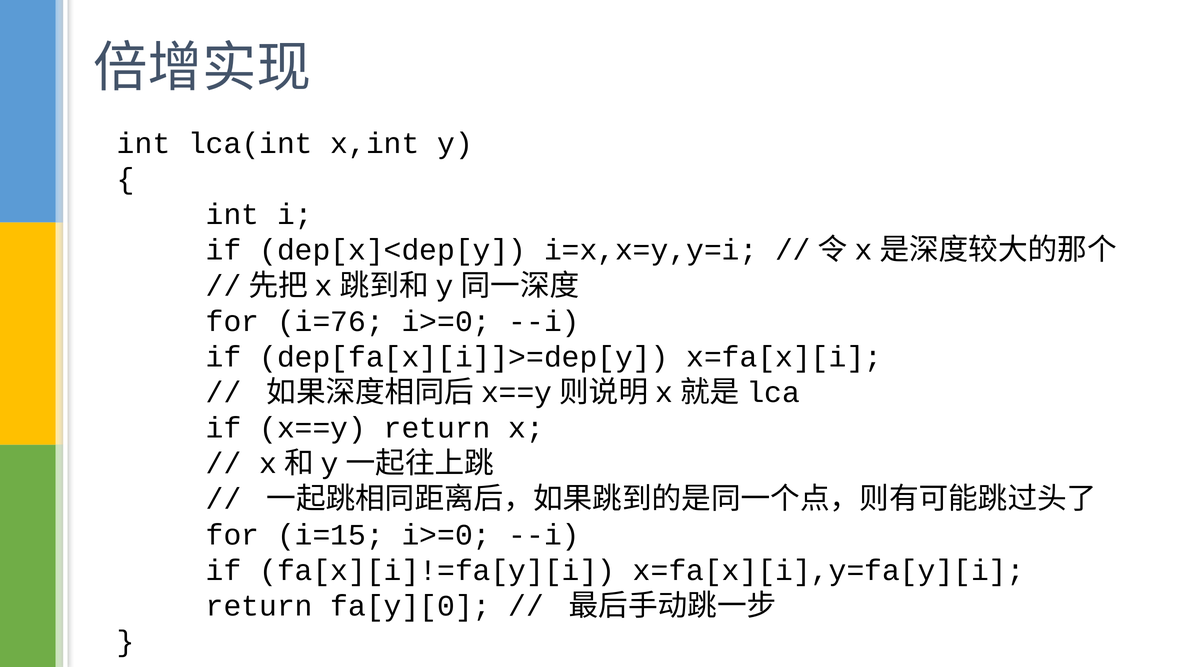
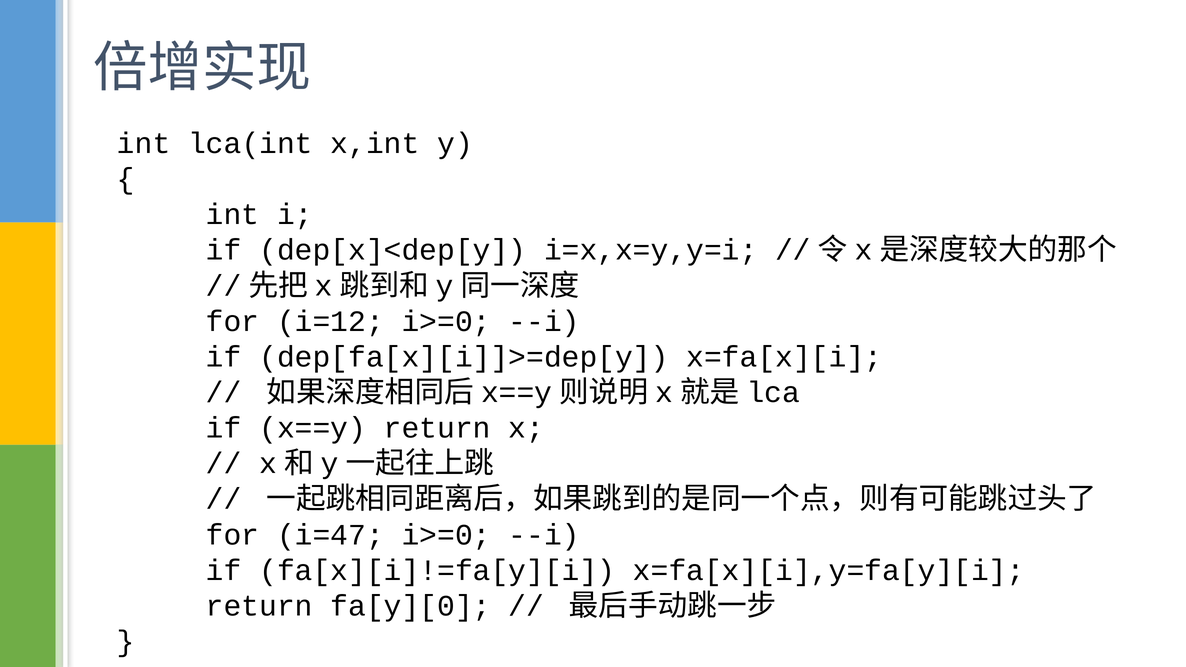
i=76: i=76 -> i=12
i=15: i=15 -> i=47
